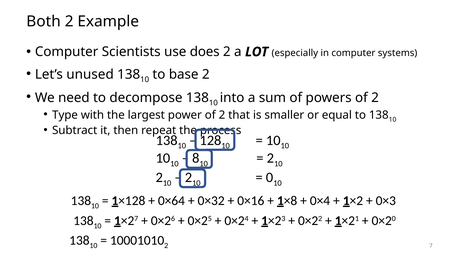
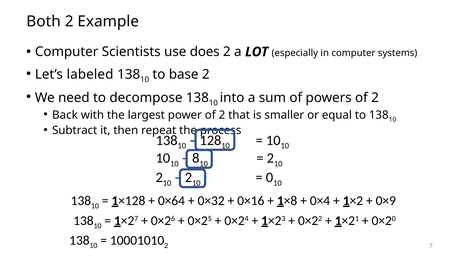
unused: unused -> labeled
Type: Type -> Back
0×3: 0×3 -> 0×9
